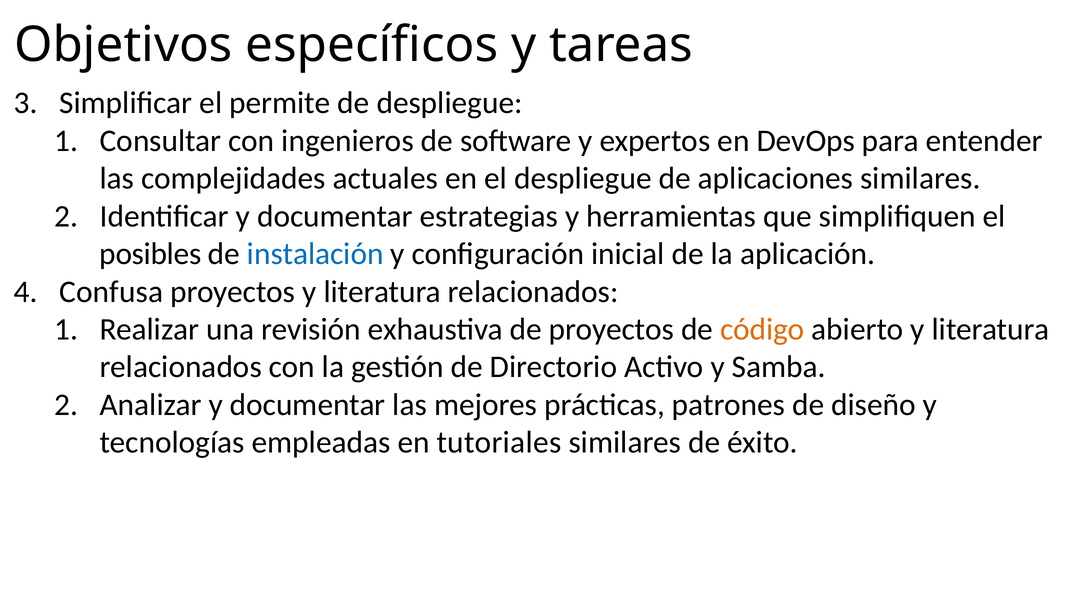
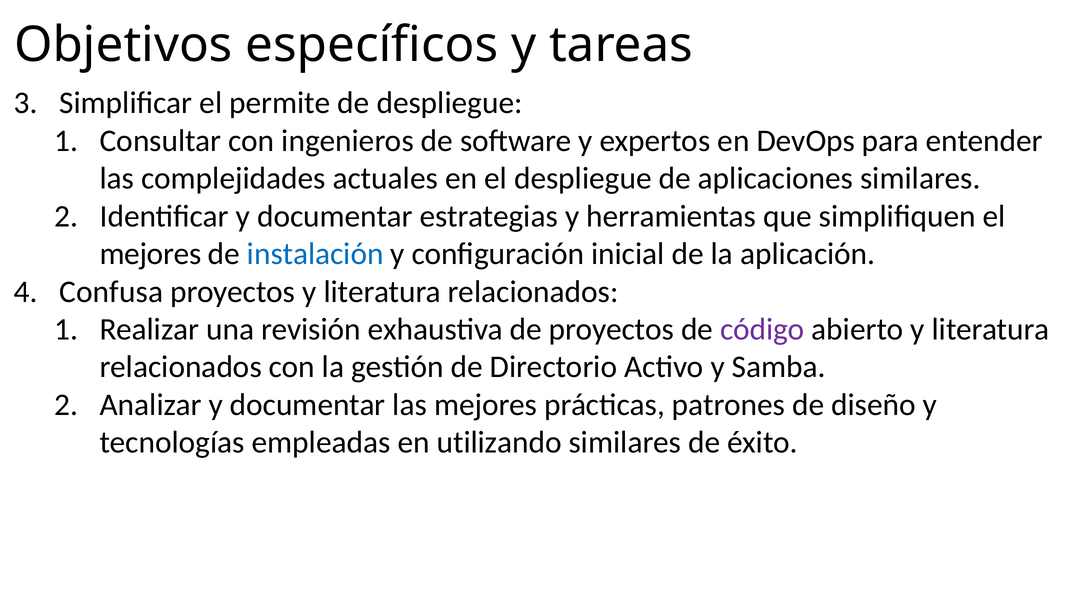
posibles at (150, 254): posibles -> mejores
código colour: orange -> purple
tutoriales: tutoriales -> utilizando
